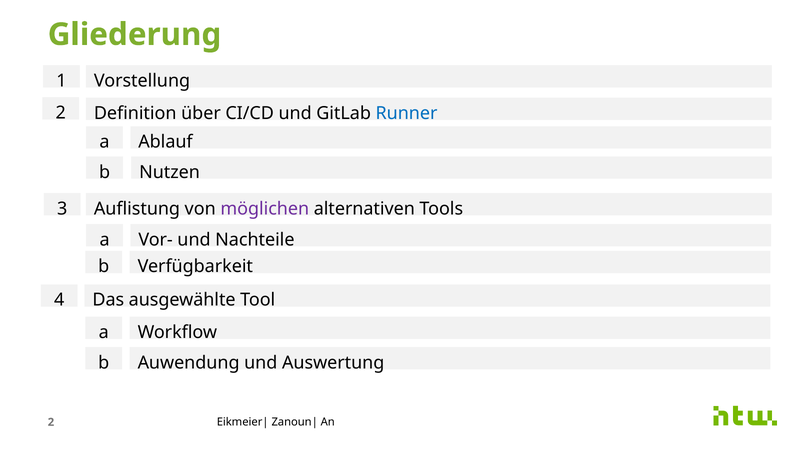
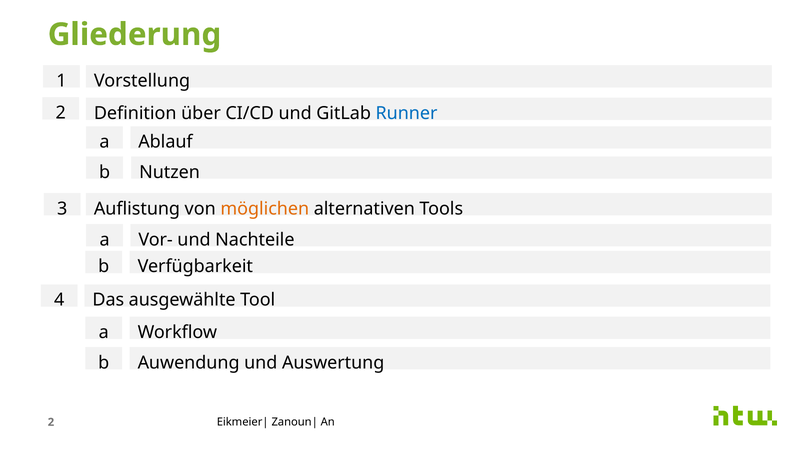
möglichen colour: purple -> orange
